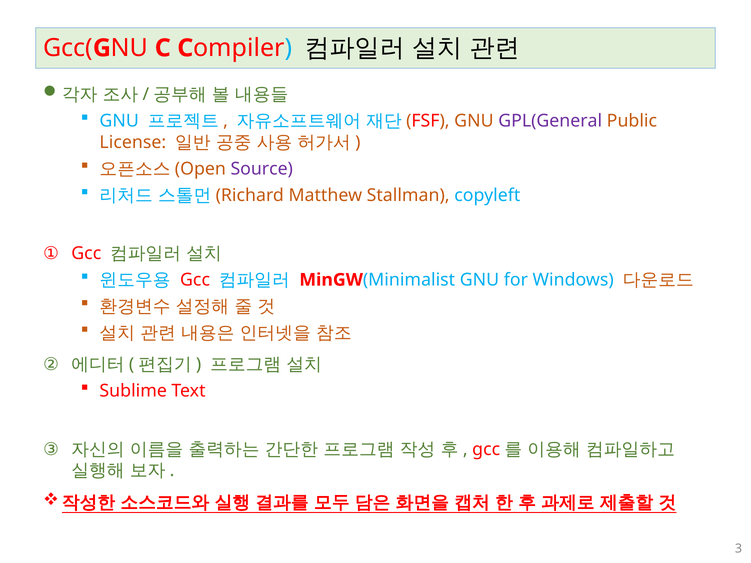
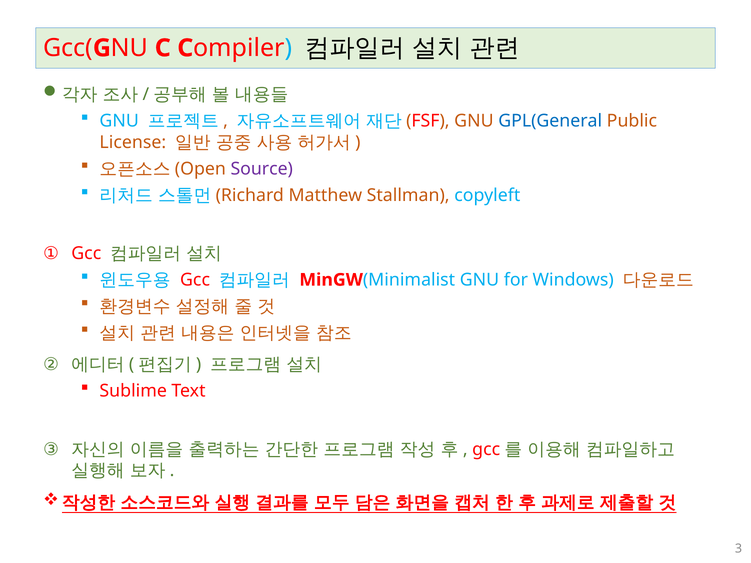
GPL(General colour: purple -> blue
